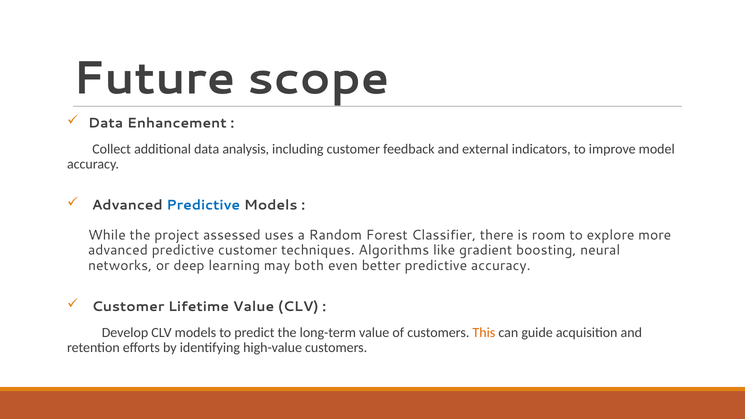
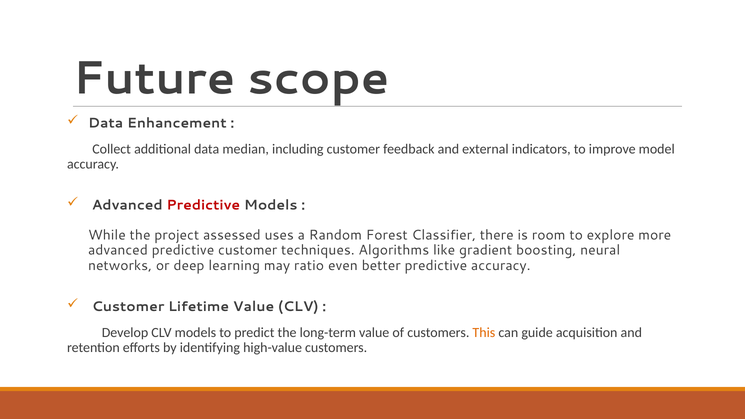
analysis: analysis -> median
Predictive at (203, 205) colour: blue -> red
both: both -> ratio
